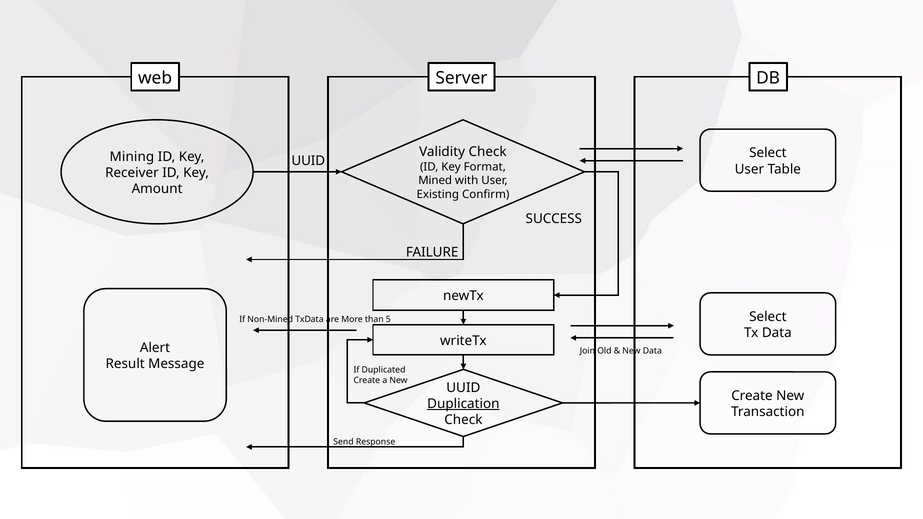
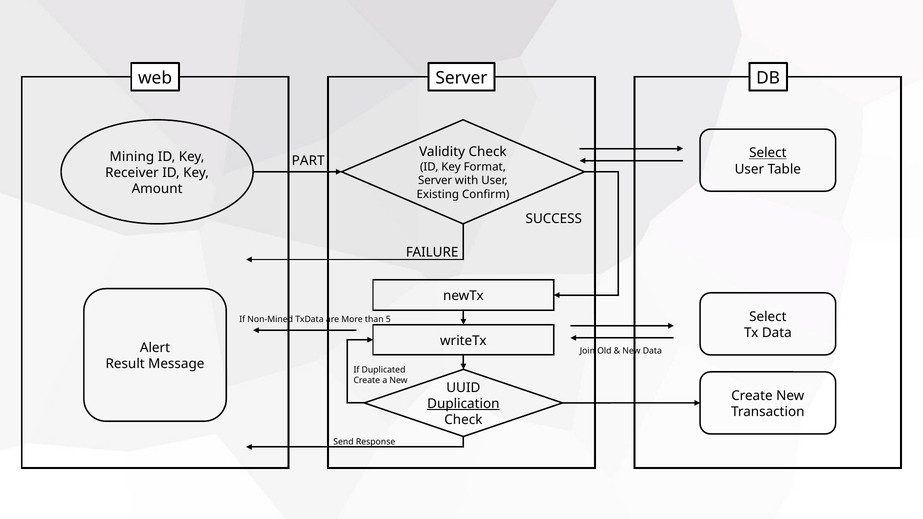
Select at (768, 153) underline: none -> present
UUID at (308, 161): UUID -> PART
Mined at (435, 181): Mined -> Server
